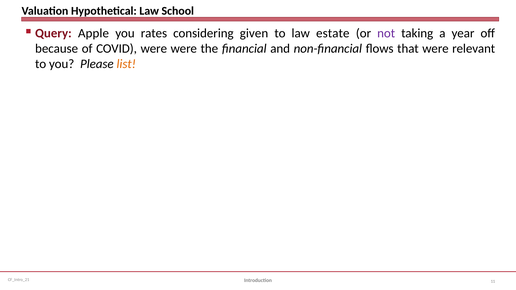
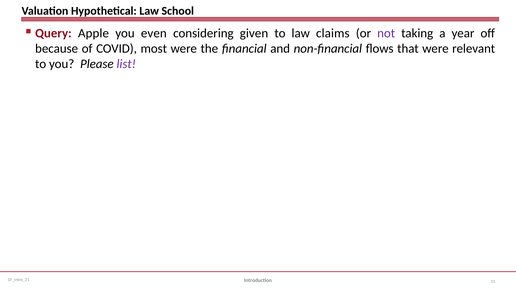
rates: rates -> even
estate: estate -> claims
COVID were: were -> most
list colour: orange -> purple
